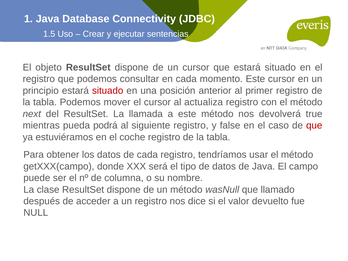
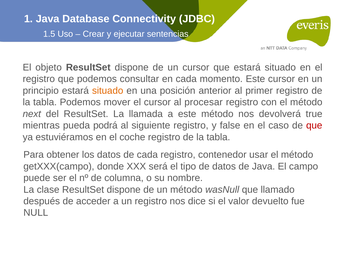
situado at (108, 91) colour: red -> orange
actualiza: actualiza -> procesar
tendríamos: tendríamos -> contenedor
